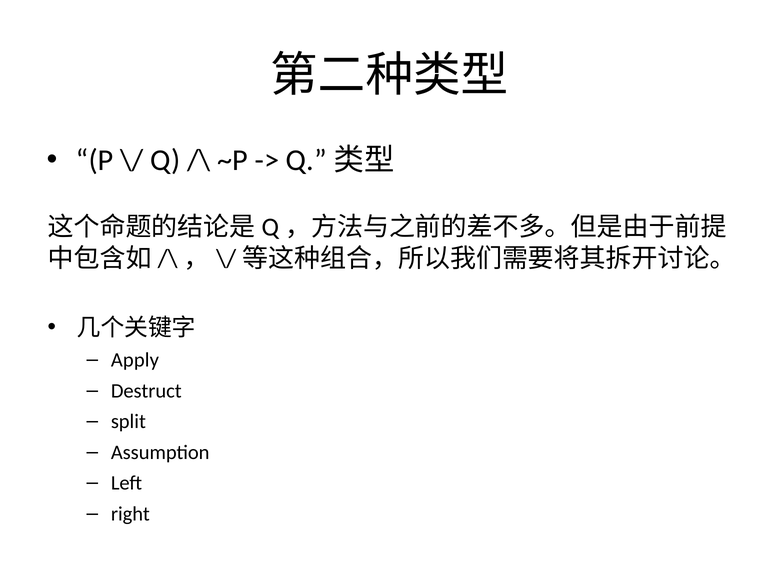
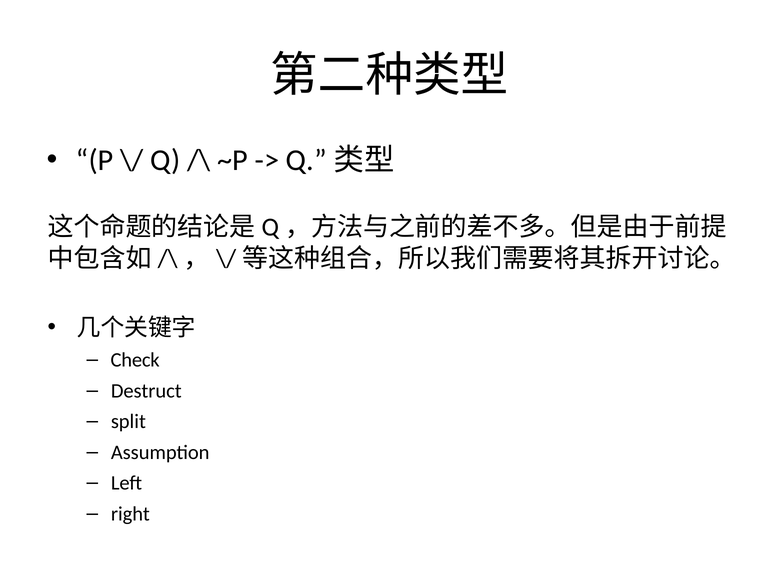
Apply: Apply -> Check
